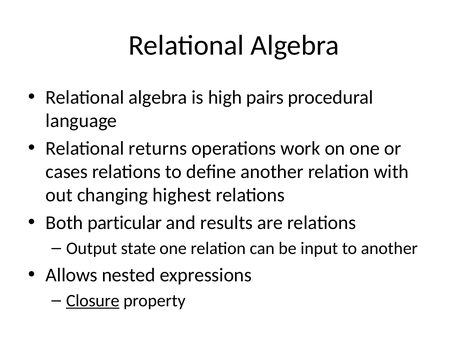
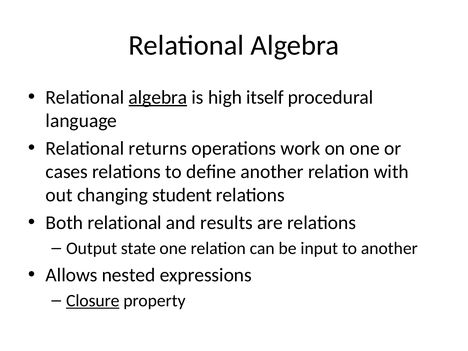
algebra at (158, 97) underline: none -> present
pairs: pairs -> itself
highest: highest -> student
Both particular: particular -> relational
